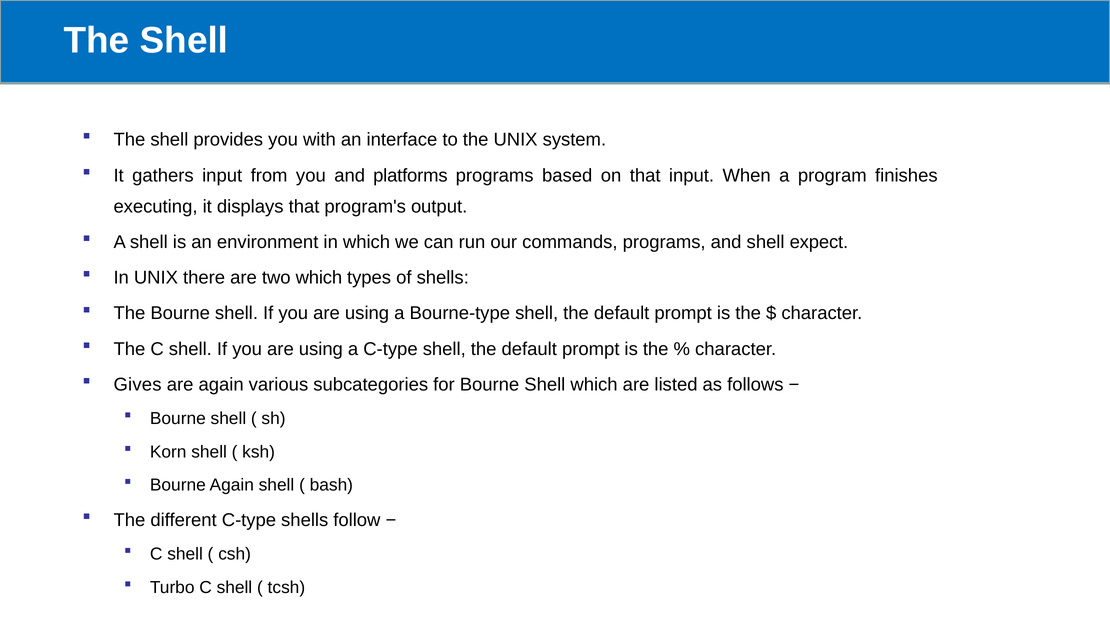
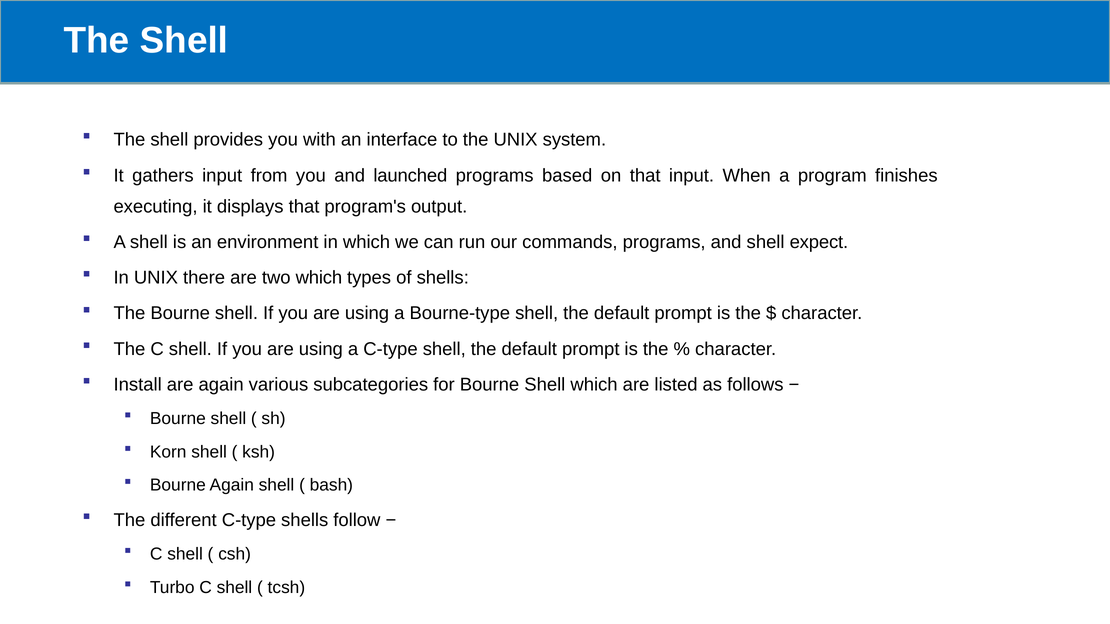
platforms: platforms -> launched
Gives: Gives -> Install
